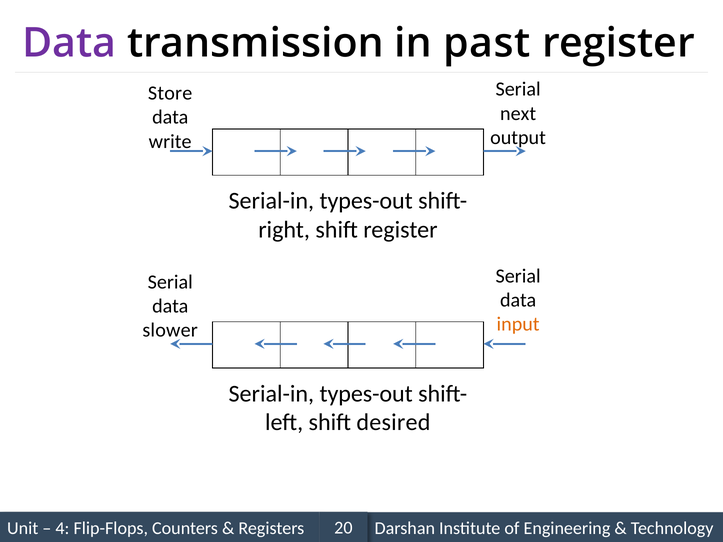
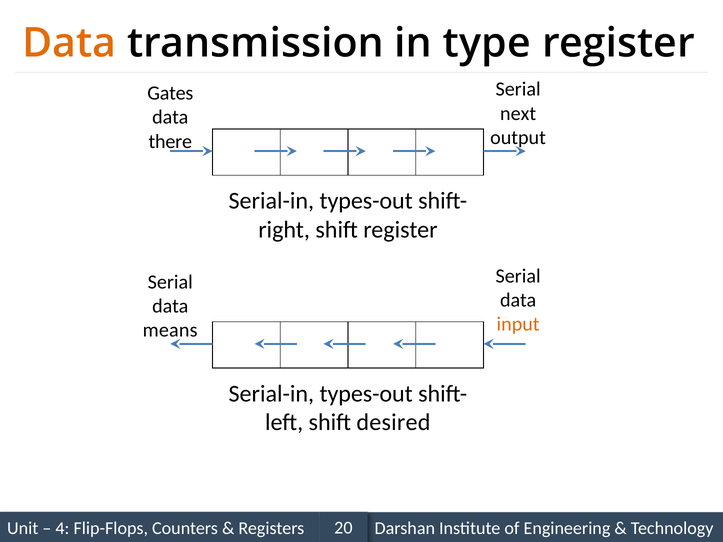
Data at (69, 43) colour: purple -> orange
past: past -> type
Store: Store -> Gates
write: write -> there
slower: slower -> means
